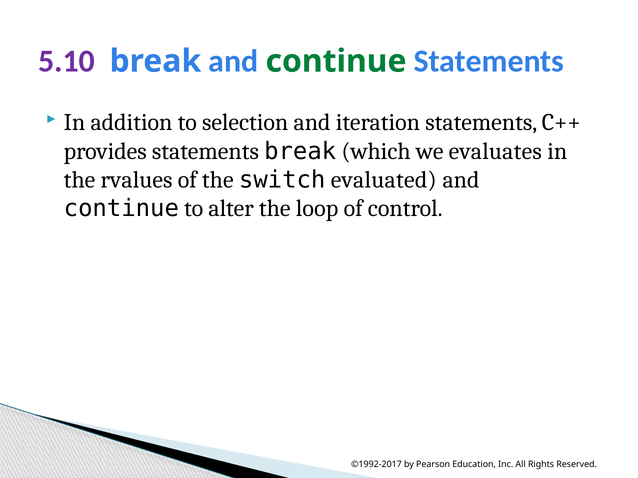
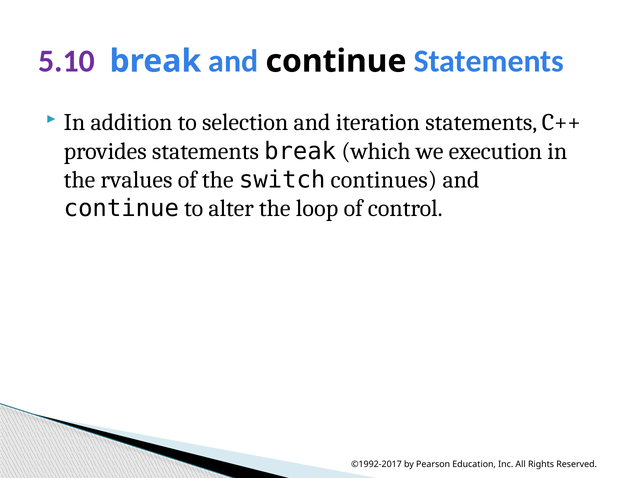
continue at (336, 61) colour: green -> black
evaluates: evaluates -> execution
evaluated: evaluated -> continues
